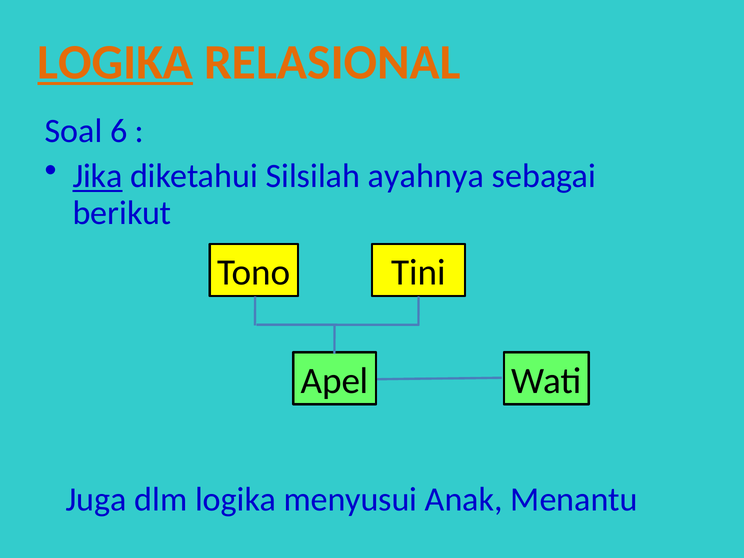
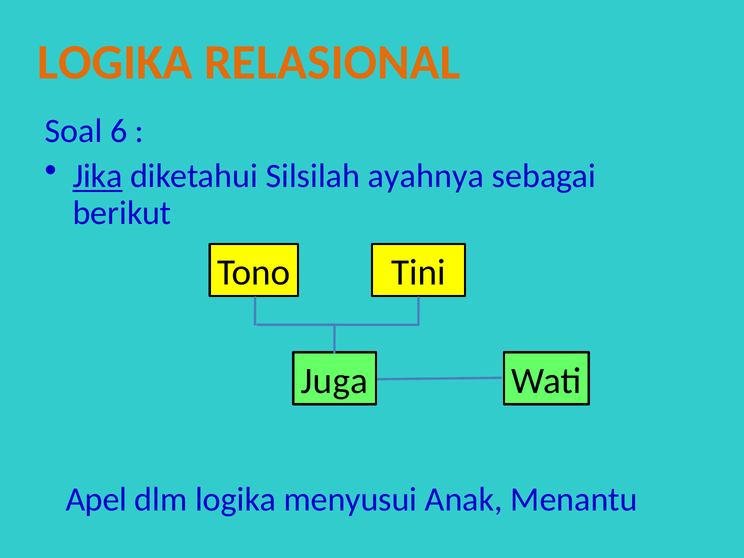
LOGIKA at (115, 62) underline: present -> none
Apel: Apel -> Juga
Juga: Juga -> Apel
